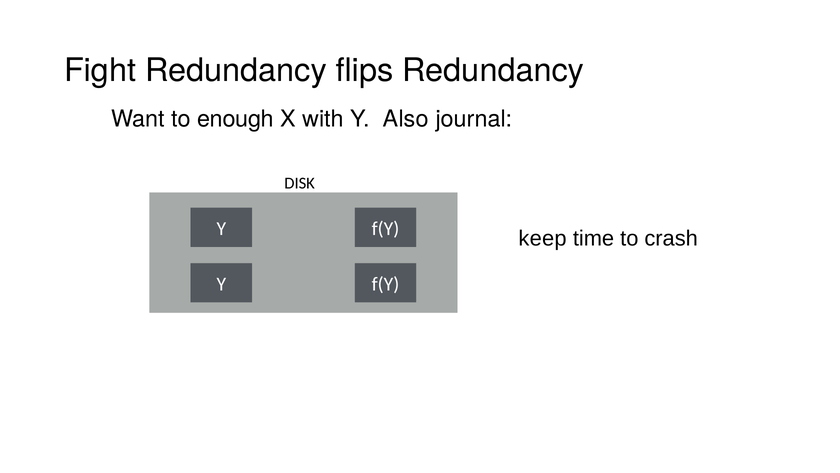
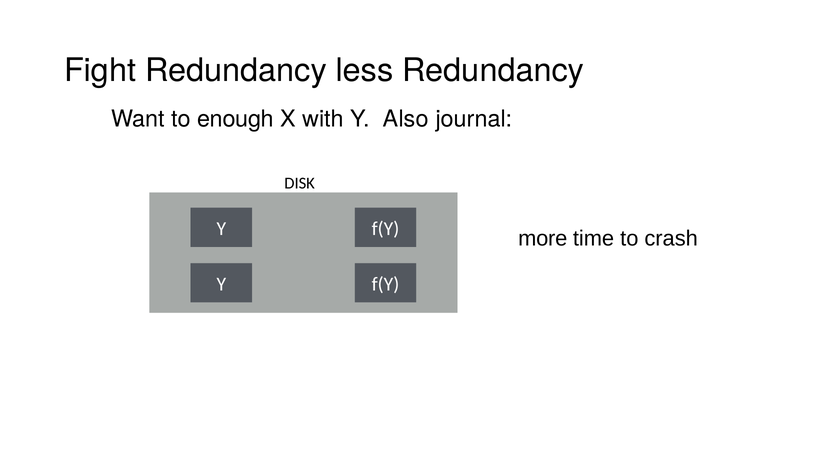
flips: flips -> less
keep: keep -> more
